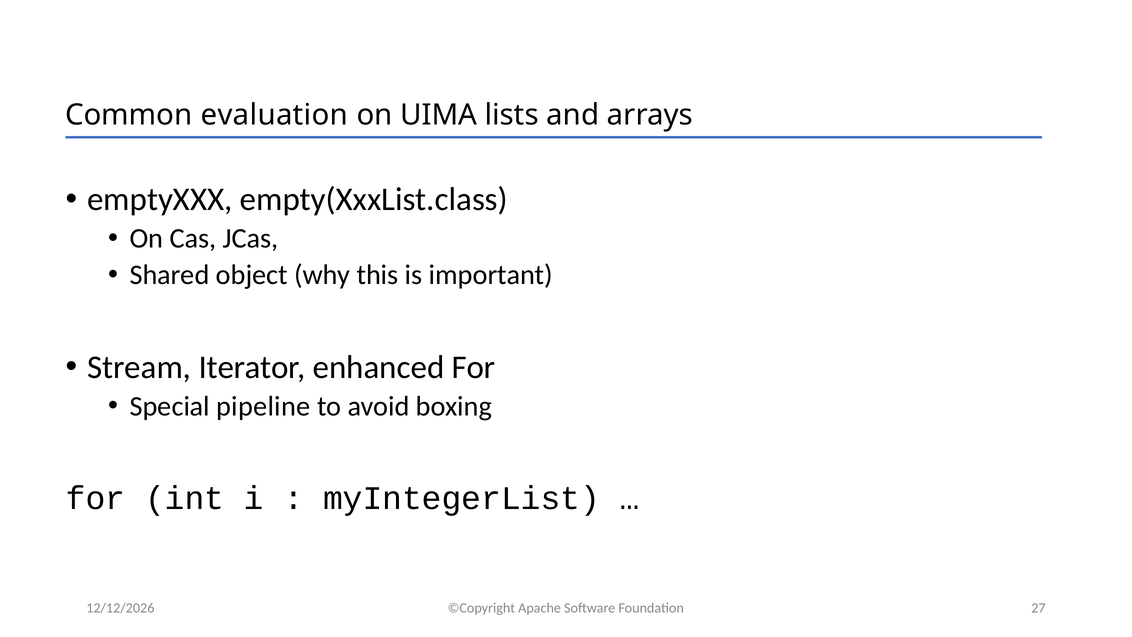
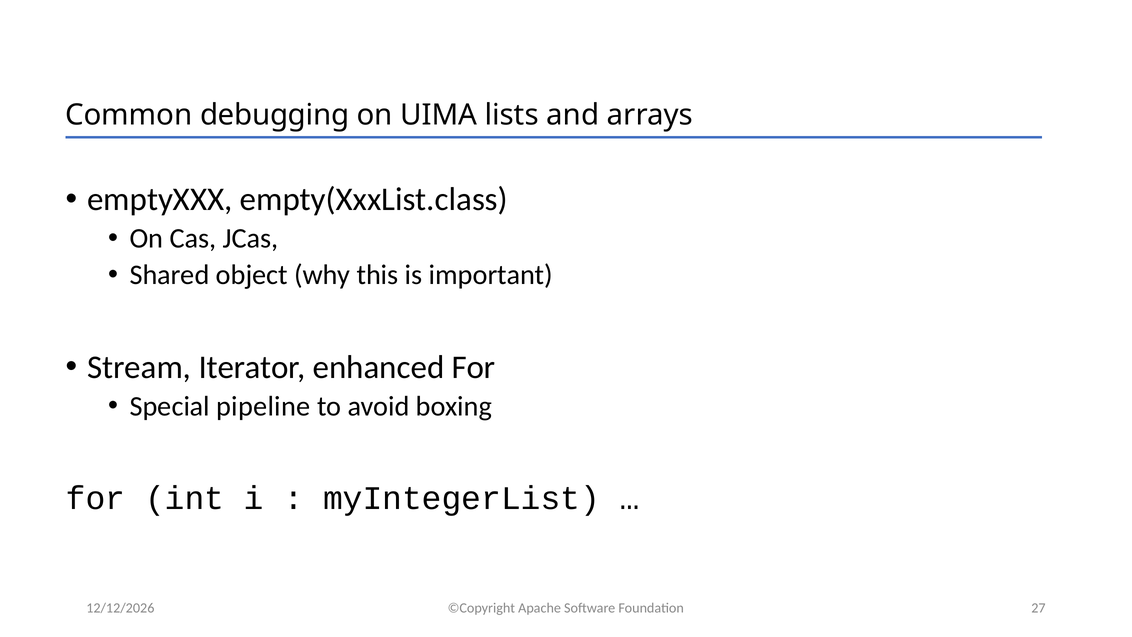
evaluation: evaluation -> debugging
